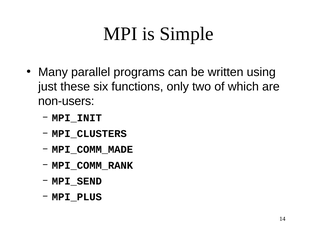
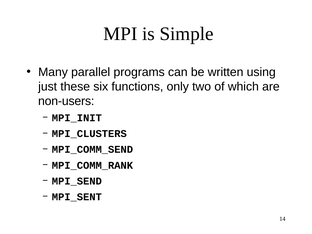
MPI_COMM_MADE: MPI_COMM_MADE -> MPI_COMM_SEND
MPI_PLUS: MPI_PLUS -> MPI_SENT
